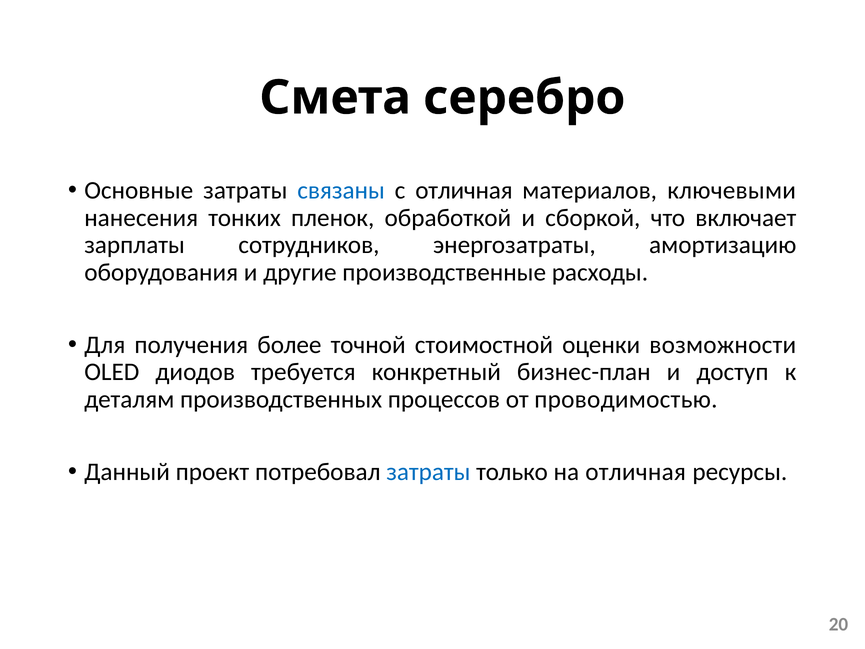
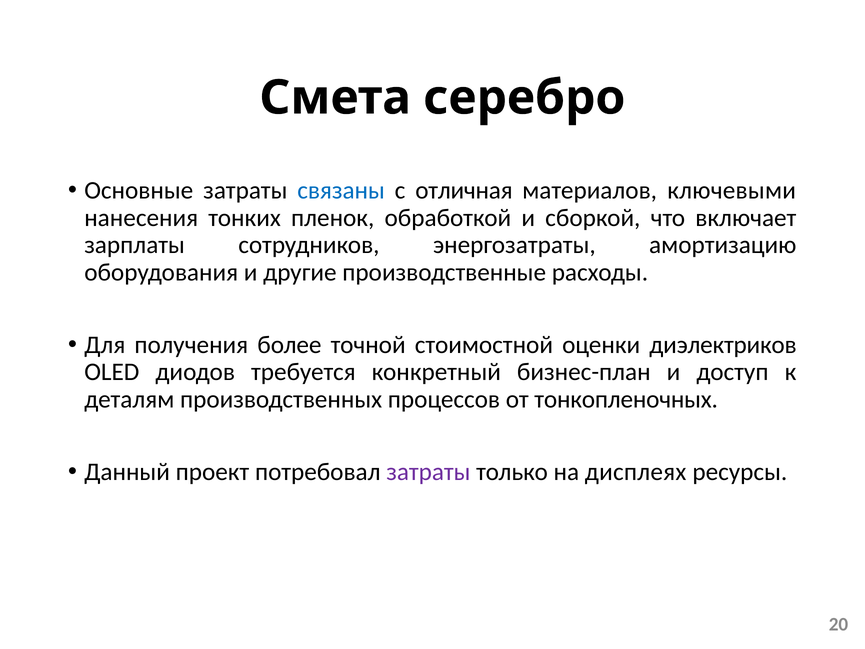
возможности: возможности -> диэлектриков
проводимостью: проводимостью -> тонкопленочных
затраты at (428, 472) colour: blue -> purple
на отличная: отличная -> дисплеях
